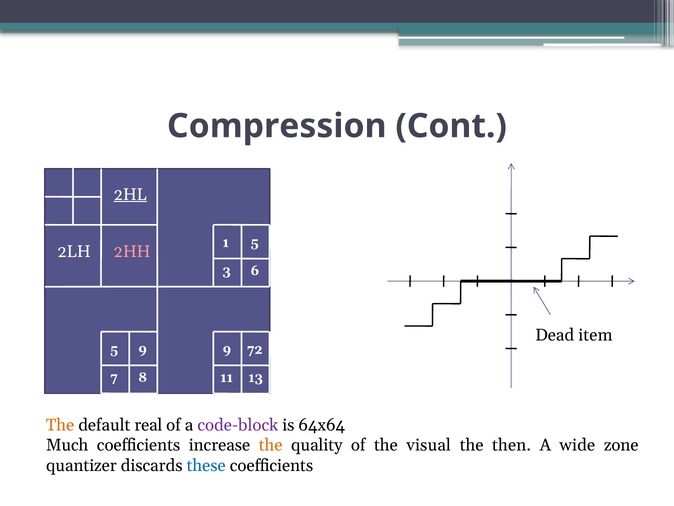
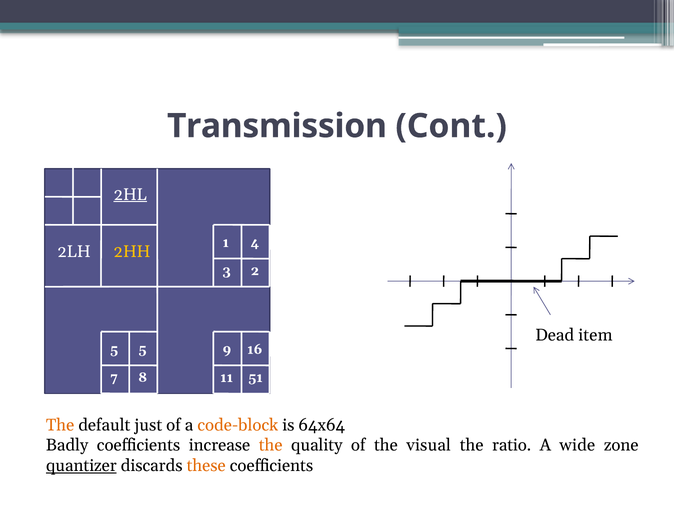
Compression: Compression -> Transmission
1 5: 5 -> 4
2HH colour: pink -> yellow
6: 6 -> 2
5 9: 9 -> 5
72: 72 -> 16
13: 13 -> 51
real: real -> just
code-block colour: purple -> orange
Much: Much -> Badly
then: then -> ratio
quantizer underline: none -> present
these colour: blue -> orange
